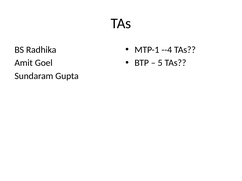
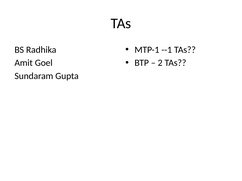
--4: --4 -> --1
5: 5 -> 2
